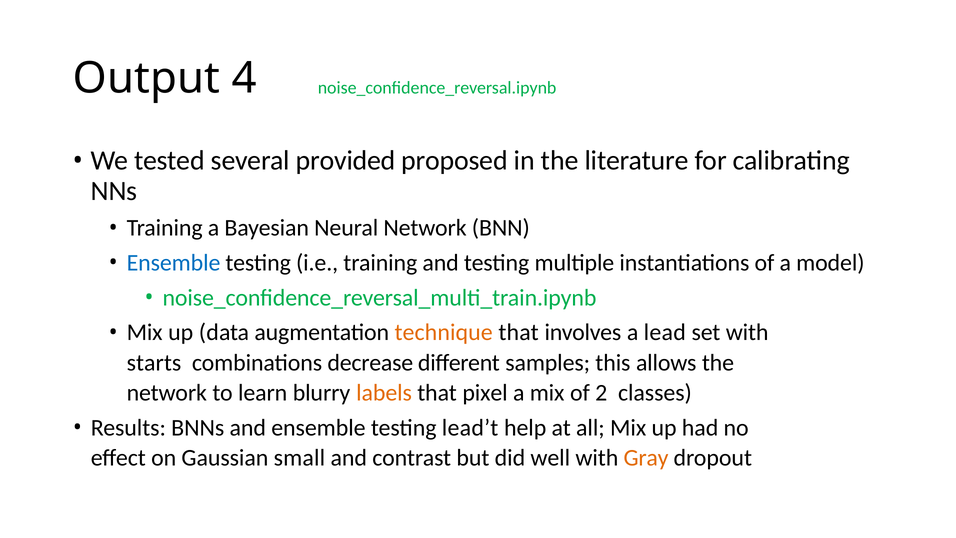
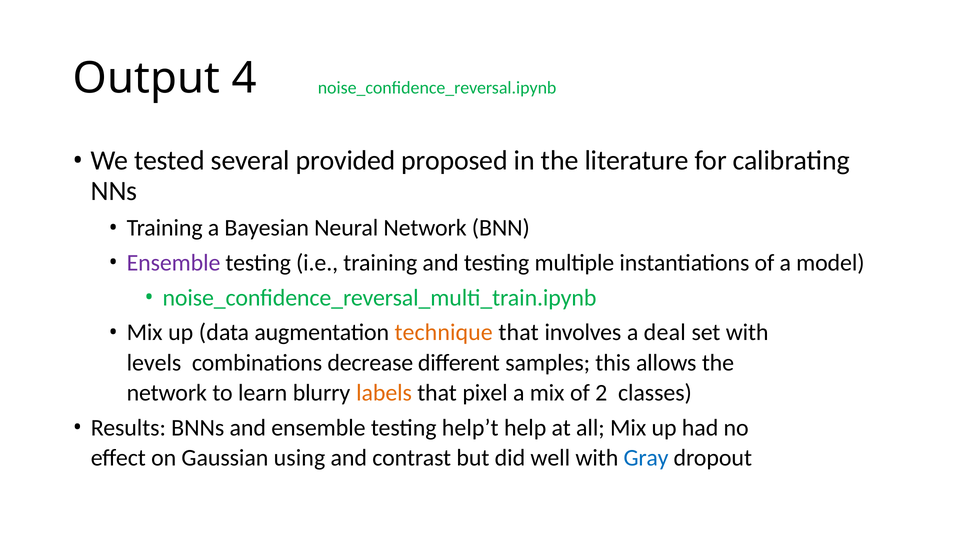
Ensemble at (174, 263) colour: blue -> purple
lead: lead -> deal
starts: starts -> levels
lead’t: lead’t -> help’t
small: small -> using
Gray colour: orange -> blue
